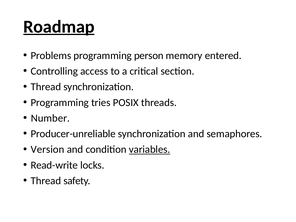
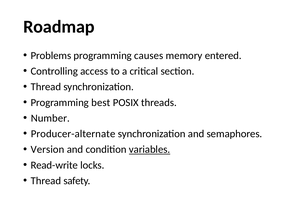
Roadmap underline: present -> none
person: person -> causes
tries: tries -> best
Producer-unreliable: Producer-unreliable -> Producer-alternate
